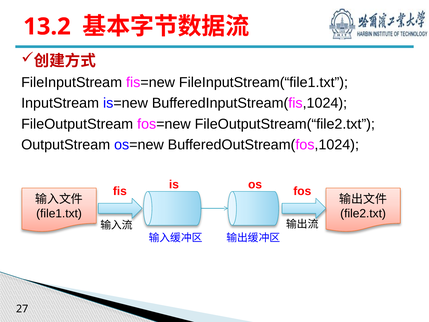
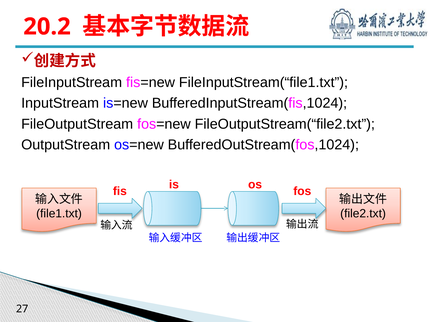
13.2: 13.2 -> 20.2
